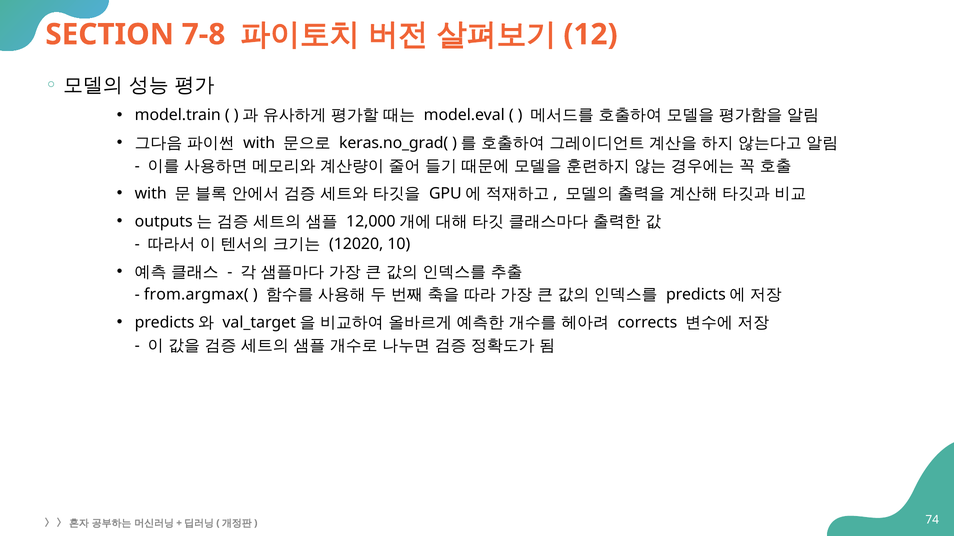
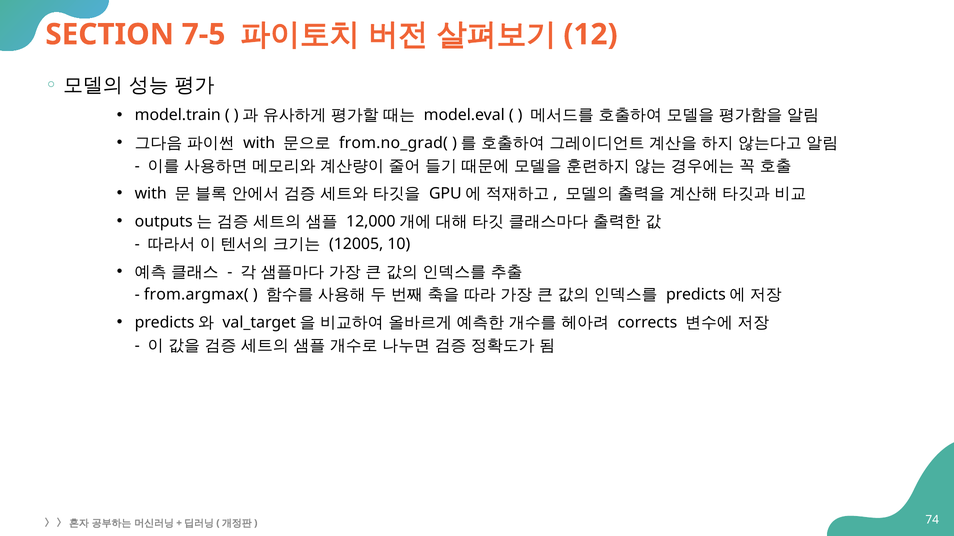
7-8: 7-8 -> 7-5
keras.no_grad(: keras.no_grad( -> from.no_grad(
12020: 12020 -> 12005
